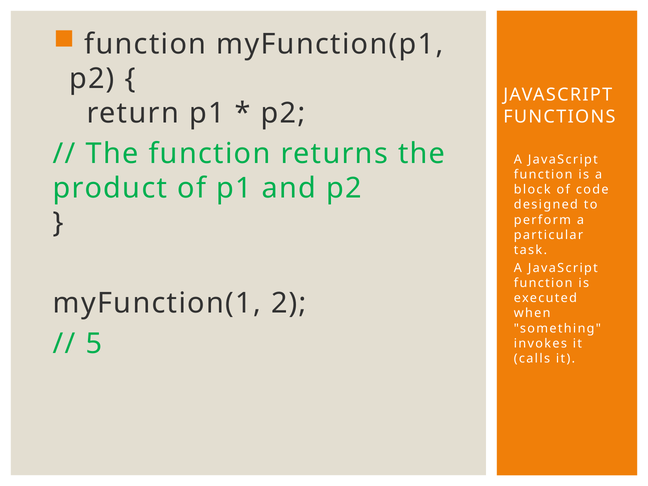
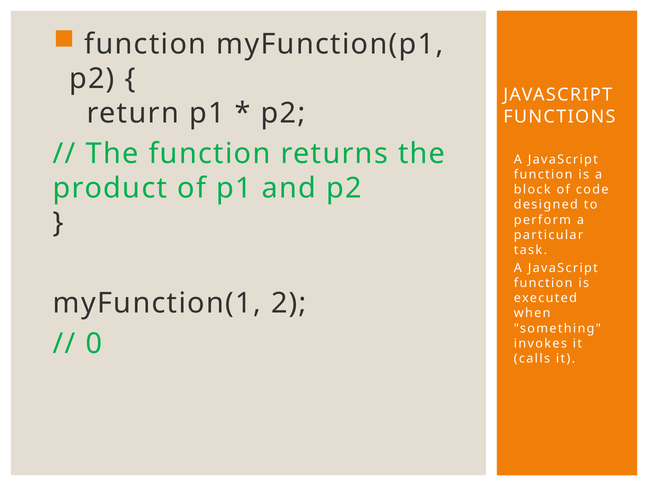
5: 5 -> 0
